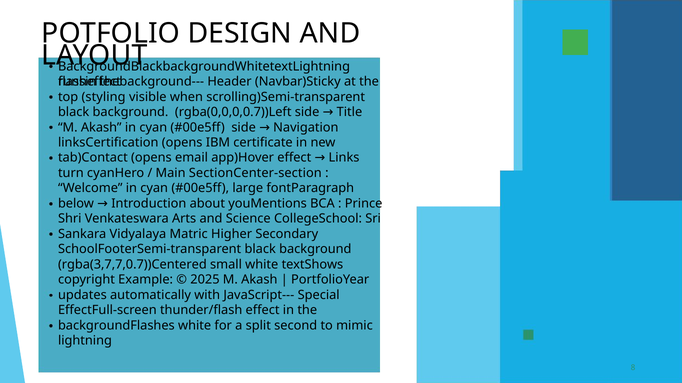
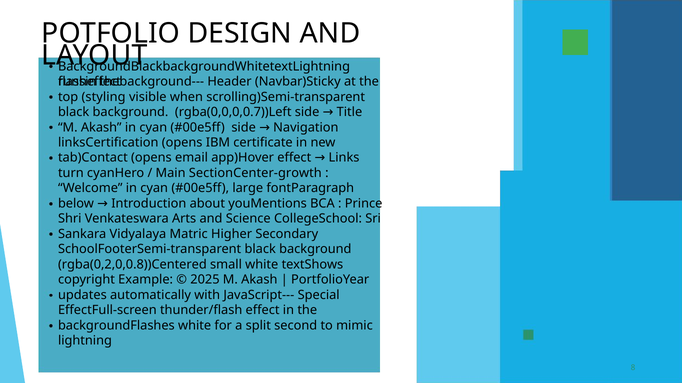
SectionCenter-section: SectionCenter-section -> SectionCenter-growth
rgba(3,7,7,0.7))Centered: rgba(3,7,7,0.7))Centered -> rgba(0,2,0,0.8))Centered
